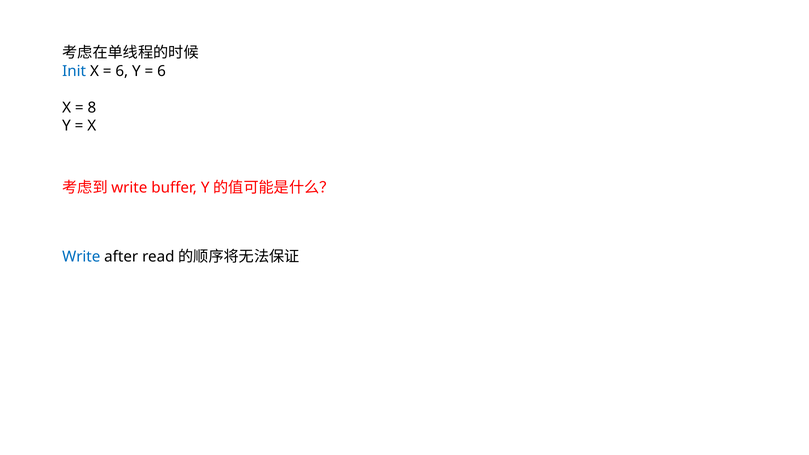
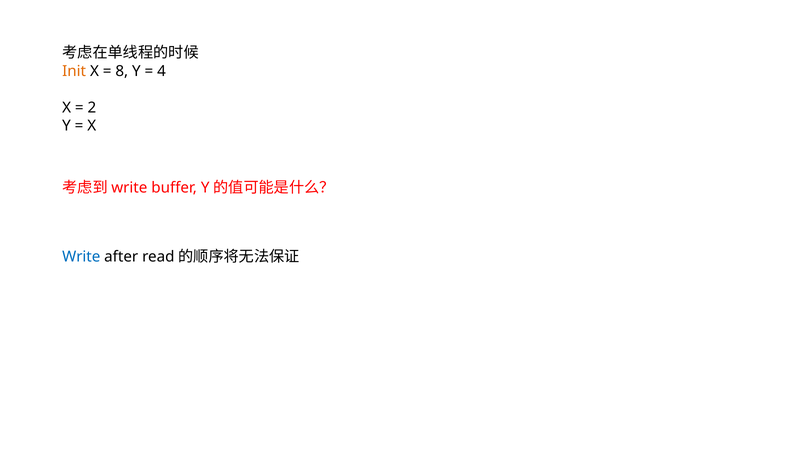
Init colour: blue -> orange
6 at (122, 71): 6 -> 8
6 at (162, 71): 6 -> 4
8: 8 -> 2
